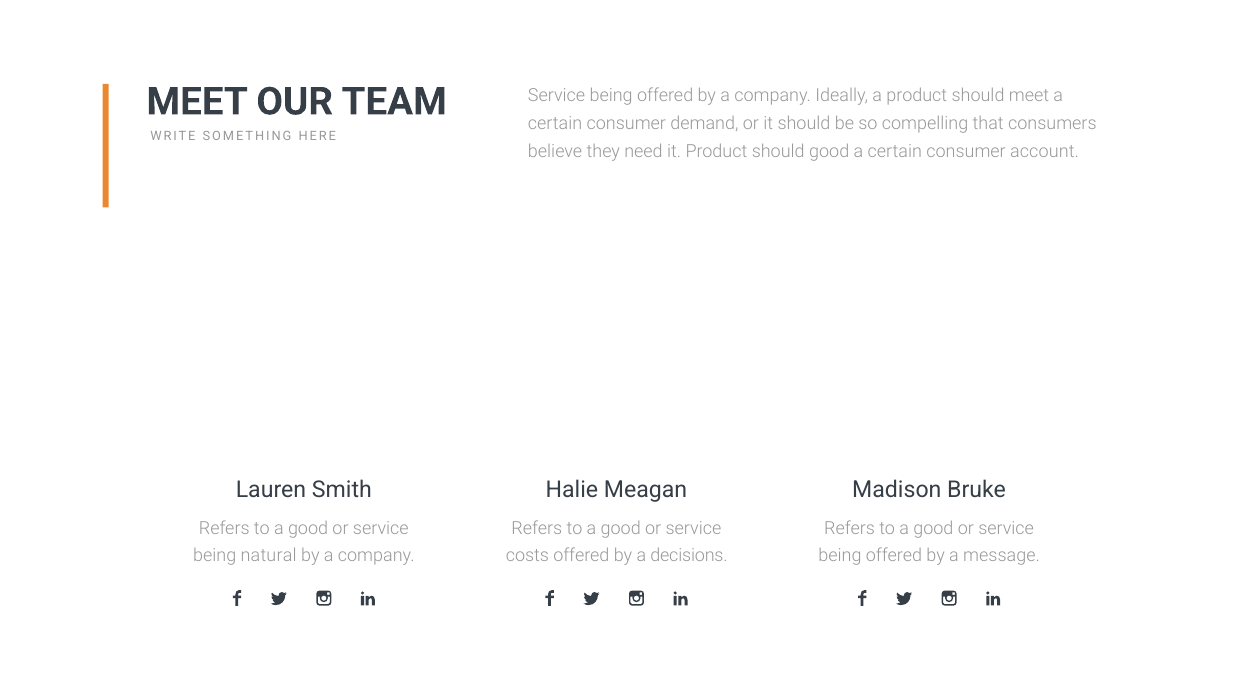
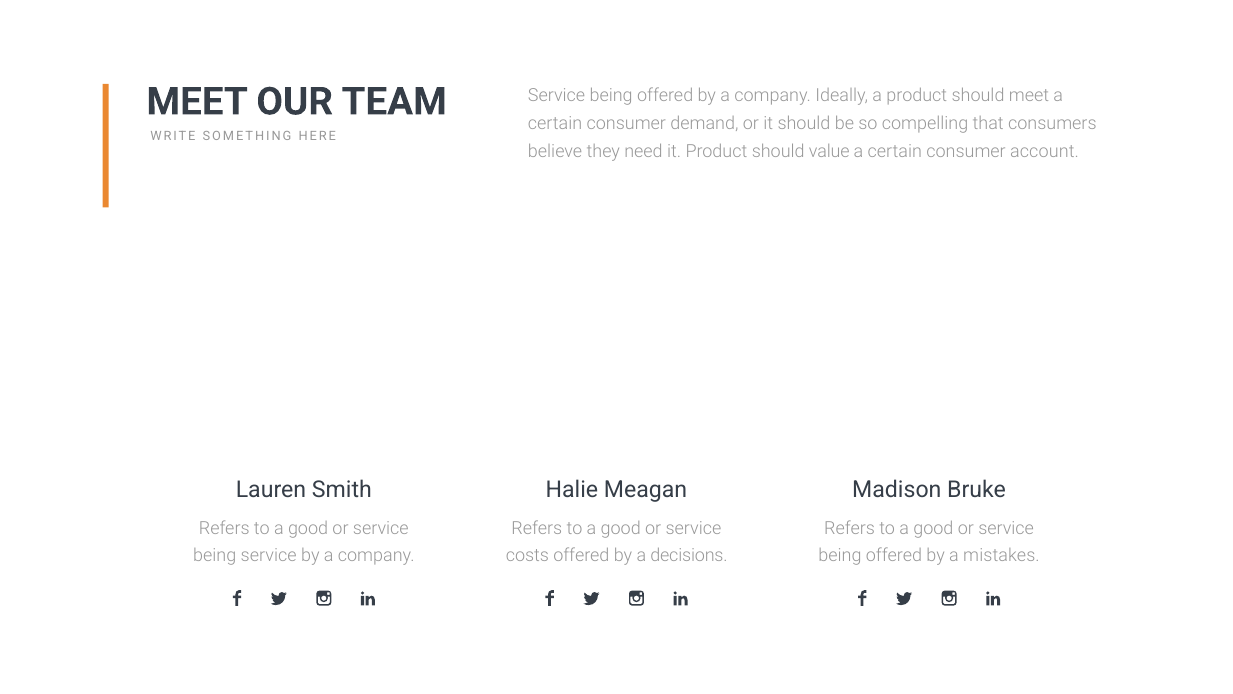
should good: good -> value
being natural: natural -> service
message: message -> mistakes
